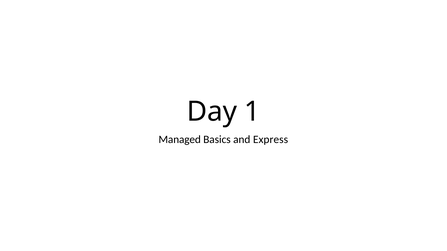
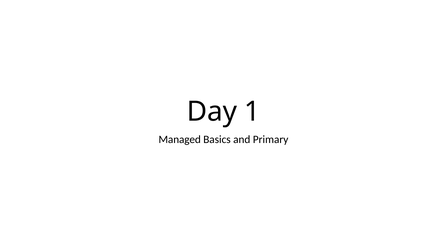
Express: Express -> Primary
